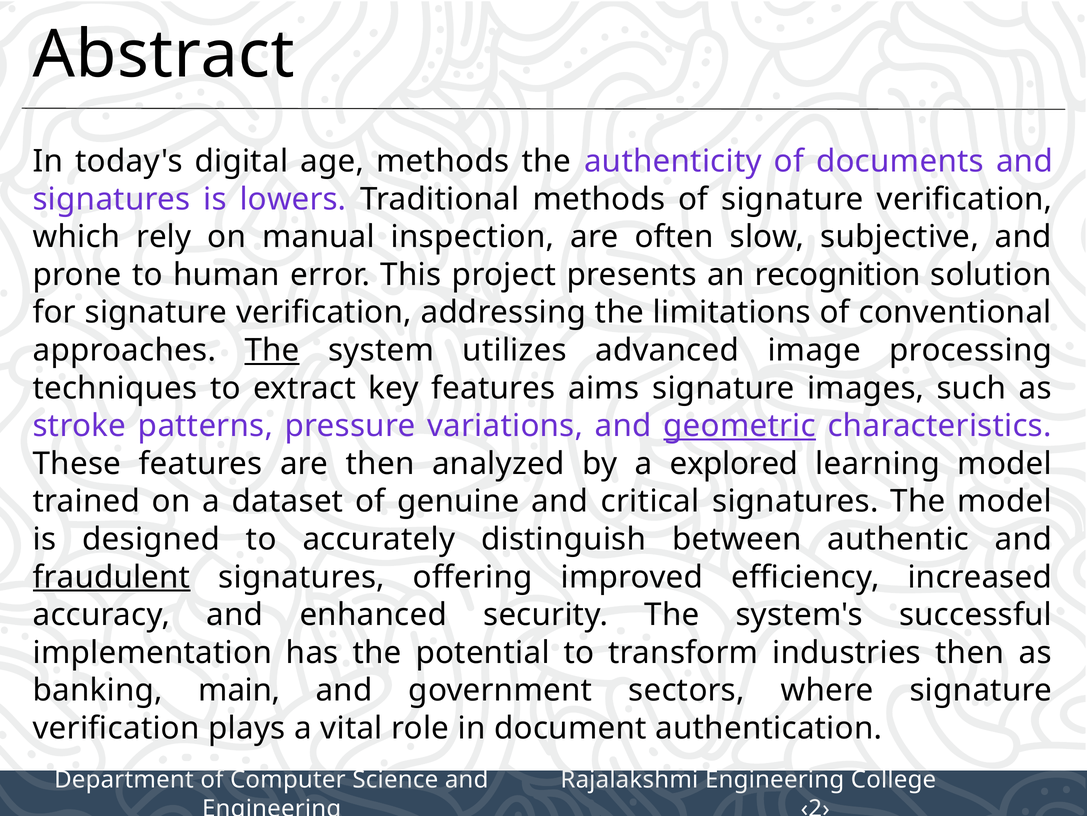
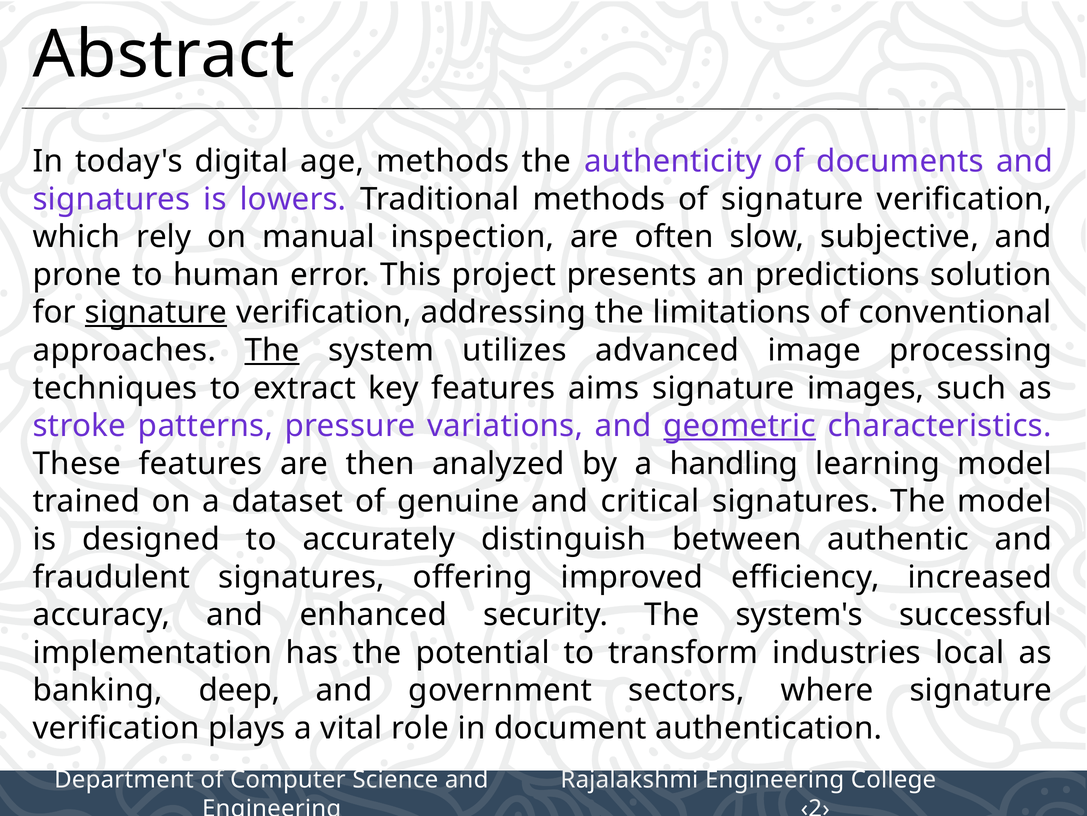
recognition: recognition -> predictions
signature at (156, 312) underline: none -> present
explored: explored -> handling
fraudulent underline: present -> none
industries then: then -> local
main: main -> deep
